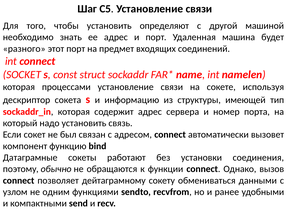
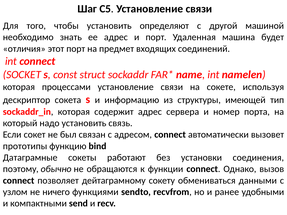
разного: разного -> отличия
компонент: компонент -> прототипы
одним: одним -> ничего
